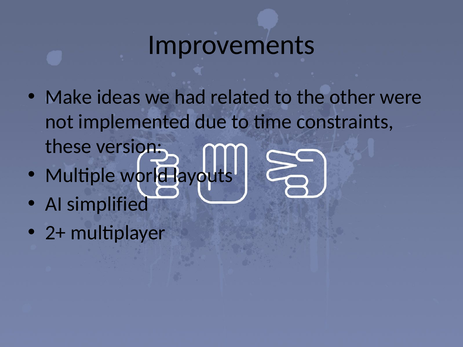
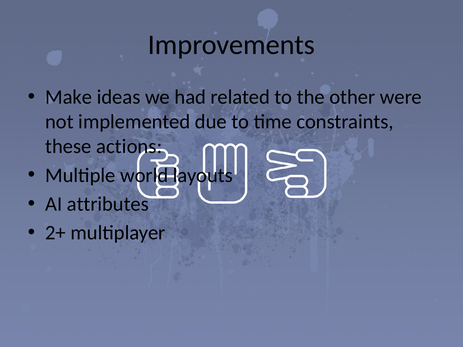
version: version -> actions
simplified: simplified -> attributes
